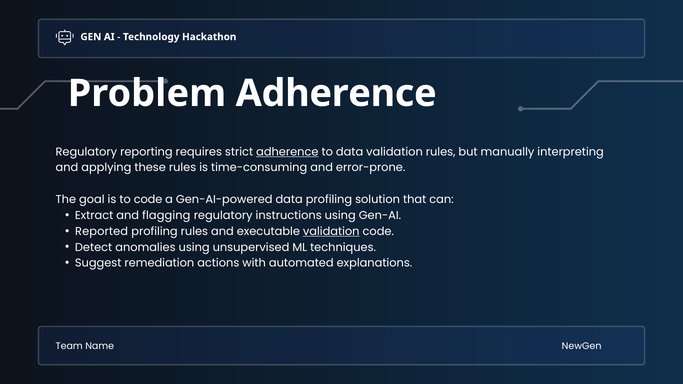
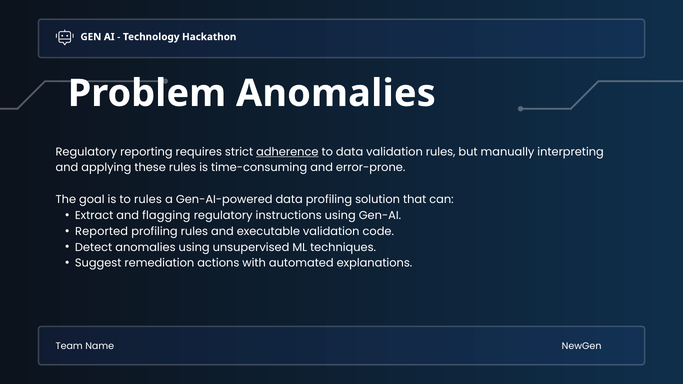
Adherence at (336, 93): Adherence -> Anomalies
to code: code -> rules
validation at (331, 232) underline: present -> none
